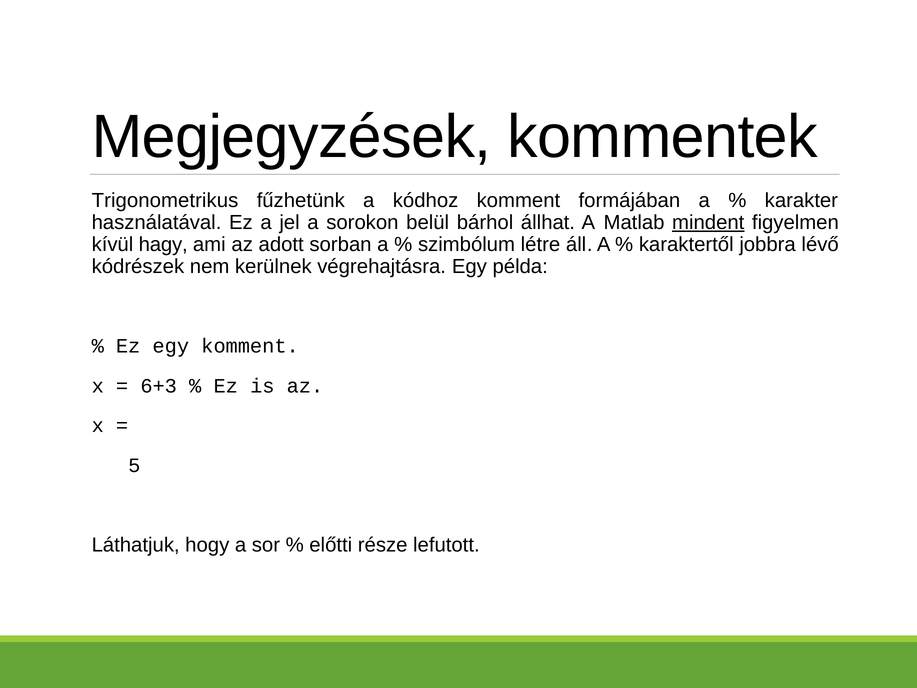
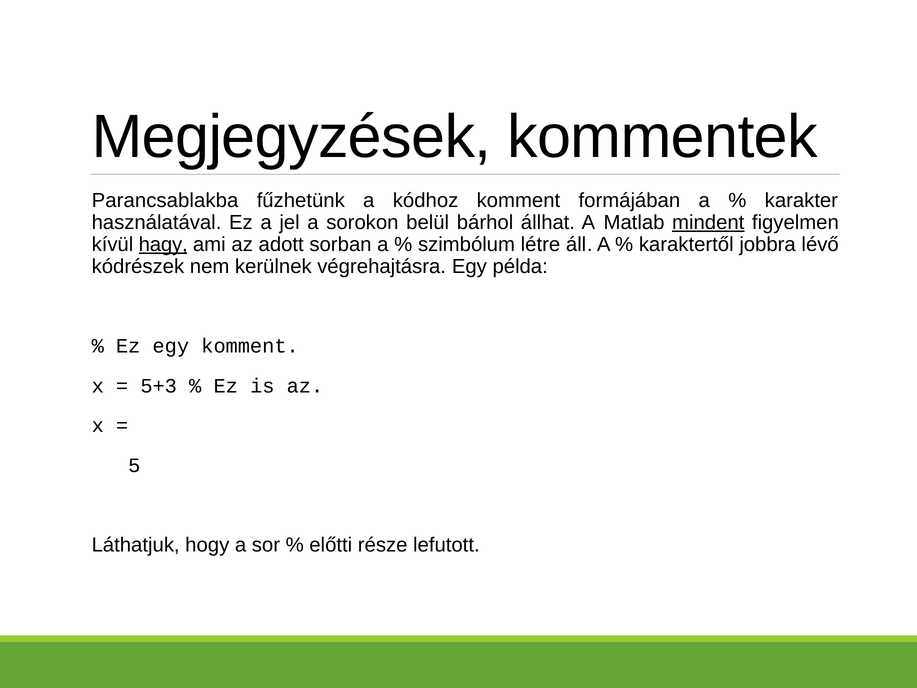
Trigonometrikus: Trigonometrikus -> Parancsablakba
hagy underline: none -> present
6+3: 6+3 -> 5+3
